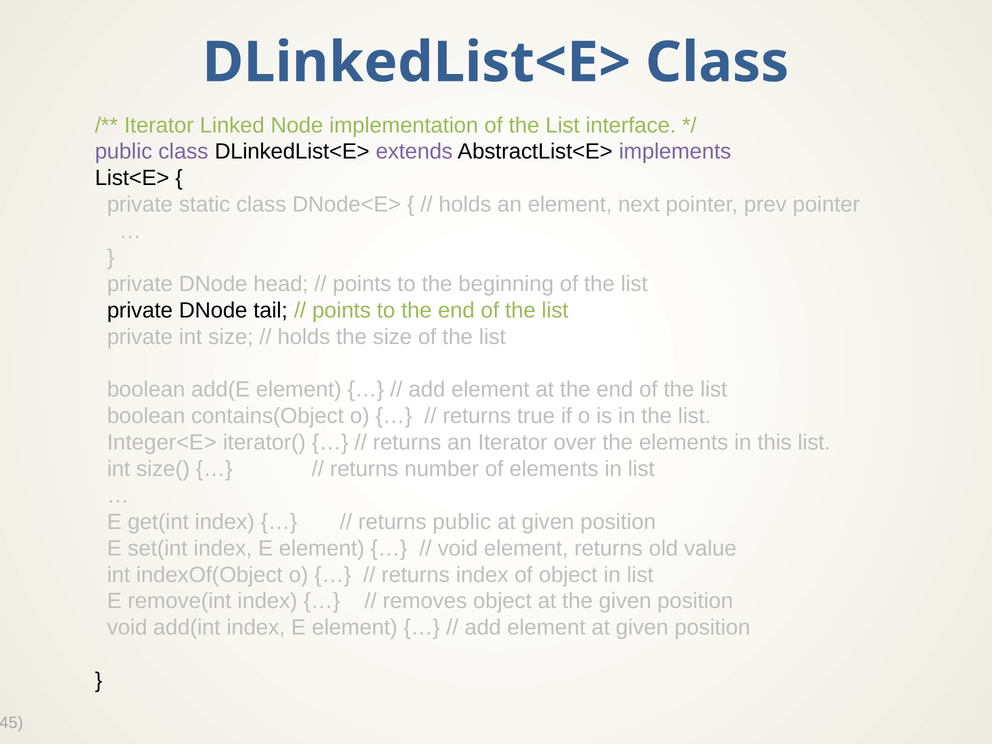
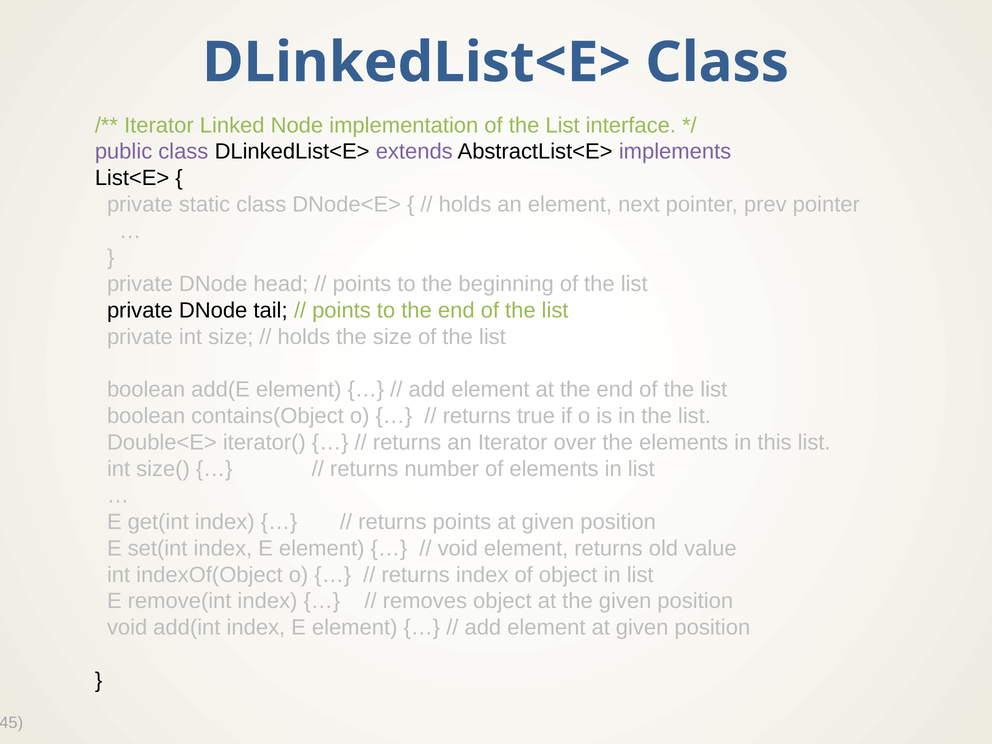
Integer<E>: Integer<E> -> Double<E>
returns public: public -> points
